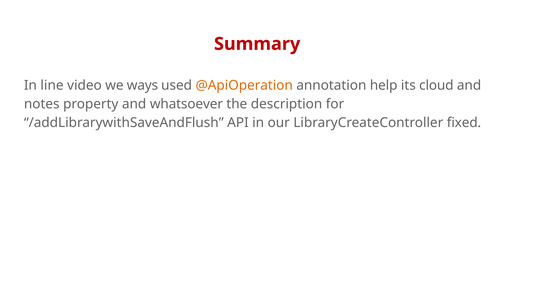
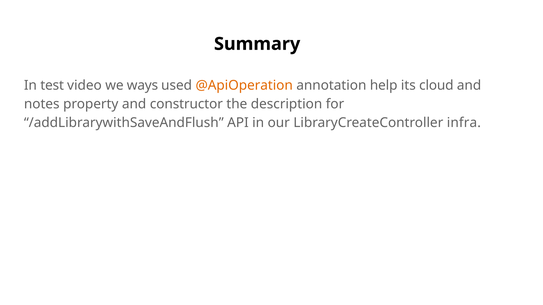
Summary colour: red -> black
line: line -> test
whatsoever: whatsoever -> constructor
fixed: fixed -> infra
